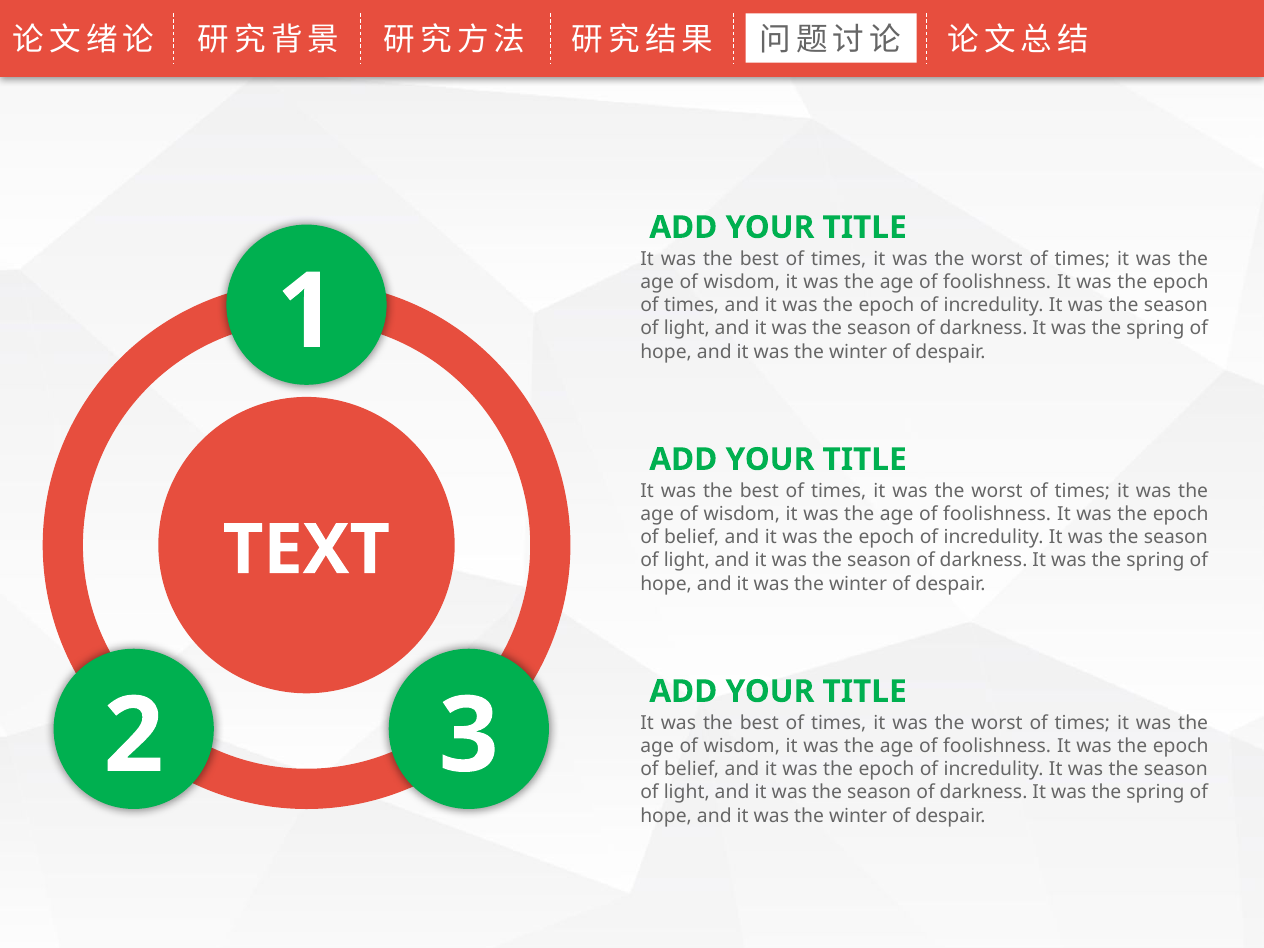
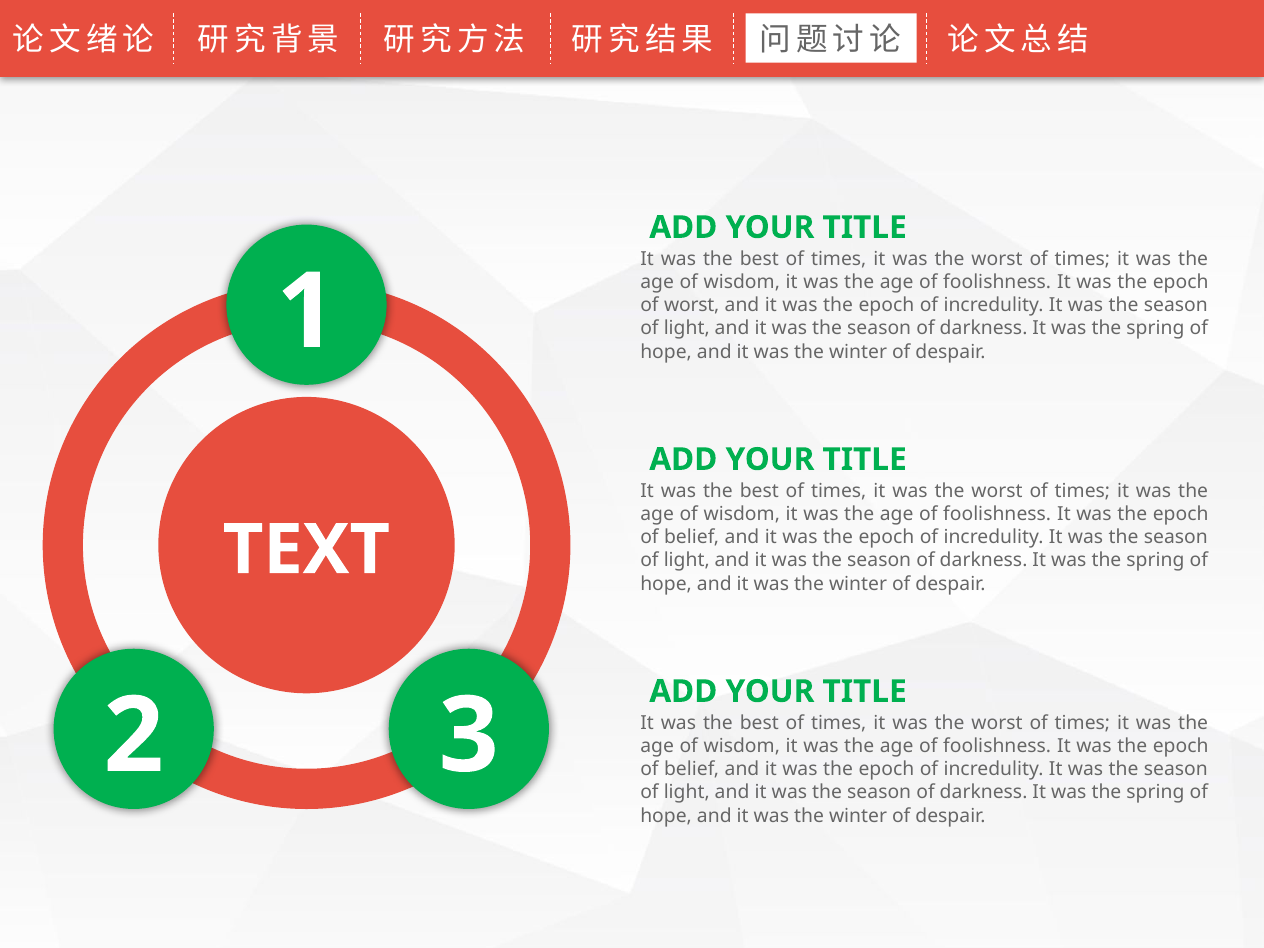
times at (692, 305): times -> worst
